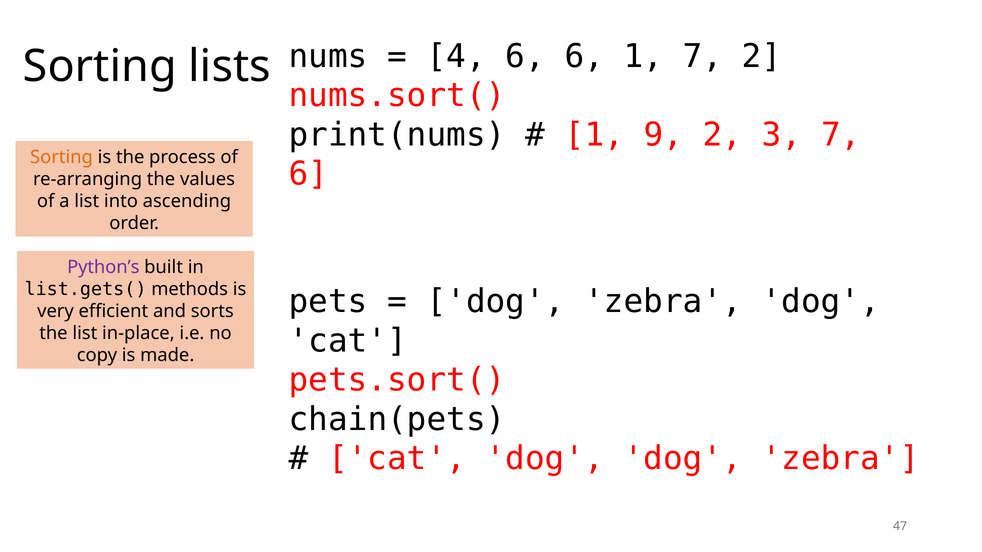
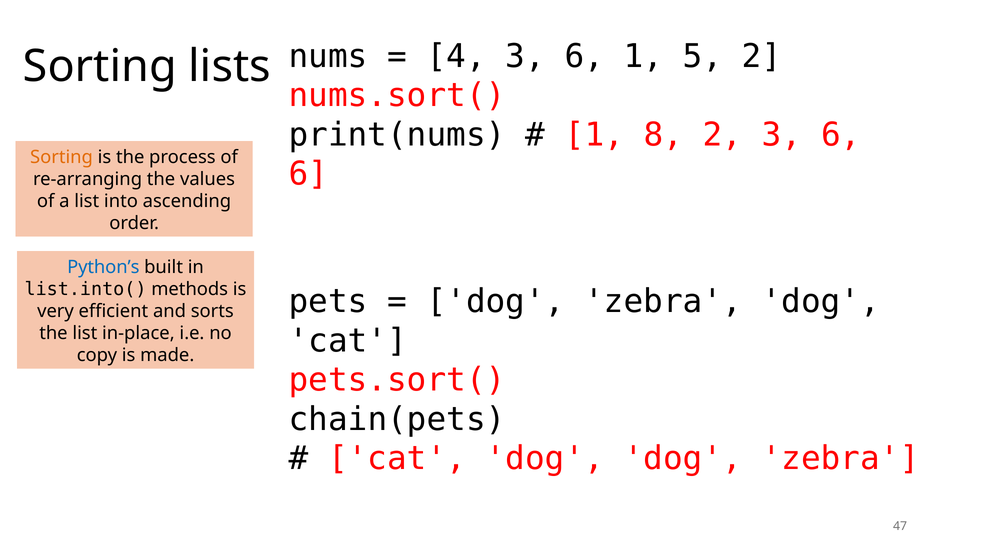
4 6: 6 -> 3
1 7: 7 -> 5
9: 9 -> 8
2 3 7: 7 -> 6
Python’s colour: purple -> blue
list.gets(: list.gets( -> list.into(
